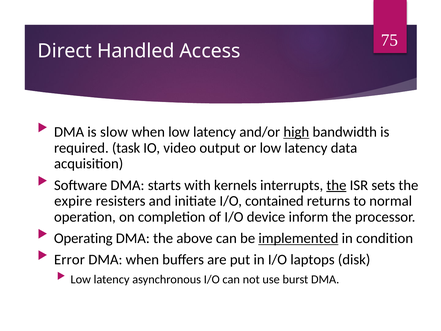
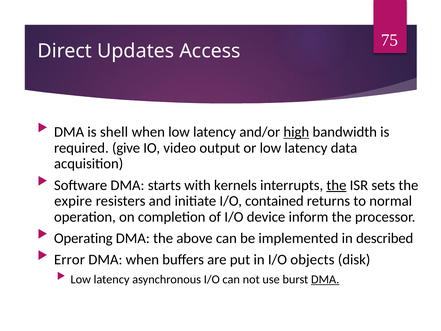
Handled: Handled -> Updates
slow: slow -> shell
task: task -> give
implemented underline: present -> none
condition: condition -> described
laptops: laptops -> objects
DMA at (325, 279) underline: none -> present
